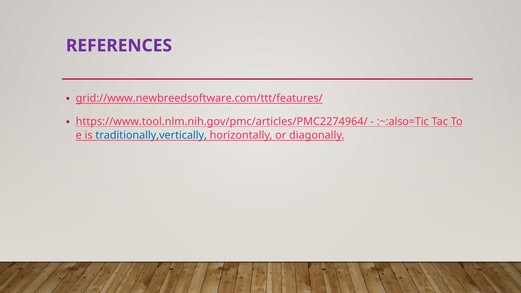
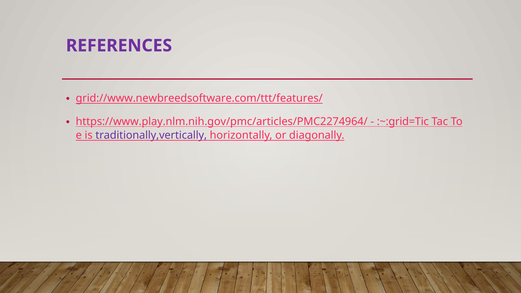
https://www.tool.nlm.nih.gov/pmc/articles/PMC2274964/: https://www.tool.nlm.nih.gov/pmc/articles/PMC2274964/ -> https://www.play.nlm.nih.gov/pmc/articles/PMC2274964/
:~:also=Tic: :~:also=Tic -> :~:grid=Tic
traditionally,vertically colour: blue -> purple
